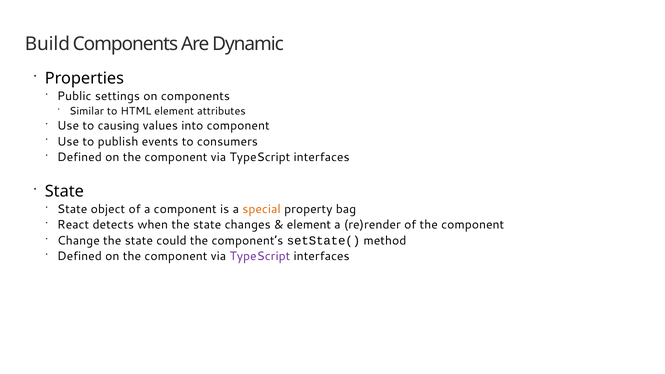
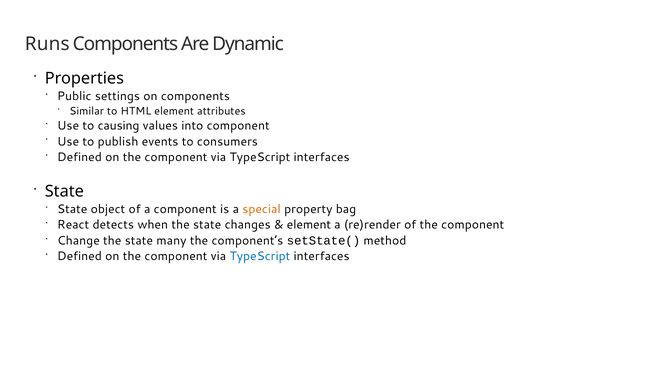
Build: Build -> Runs
could: could -> many
TypeScript at (260, 256) colour: purple -> blue
